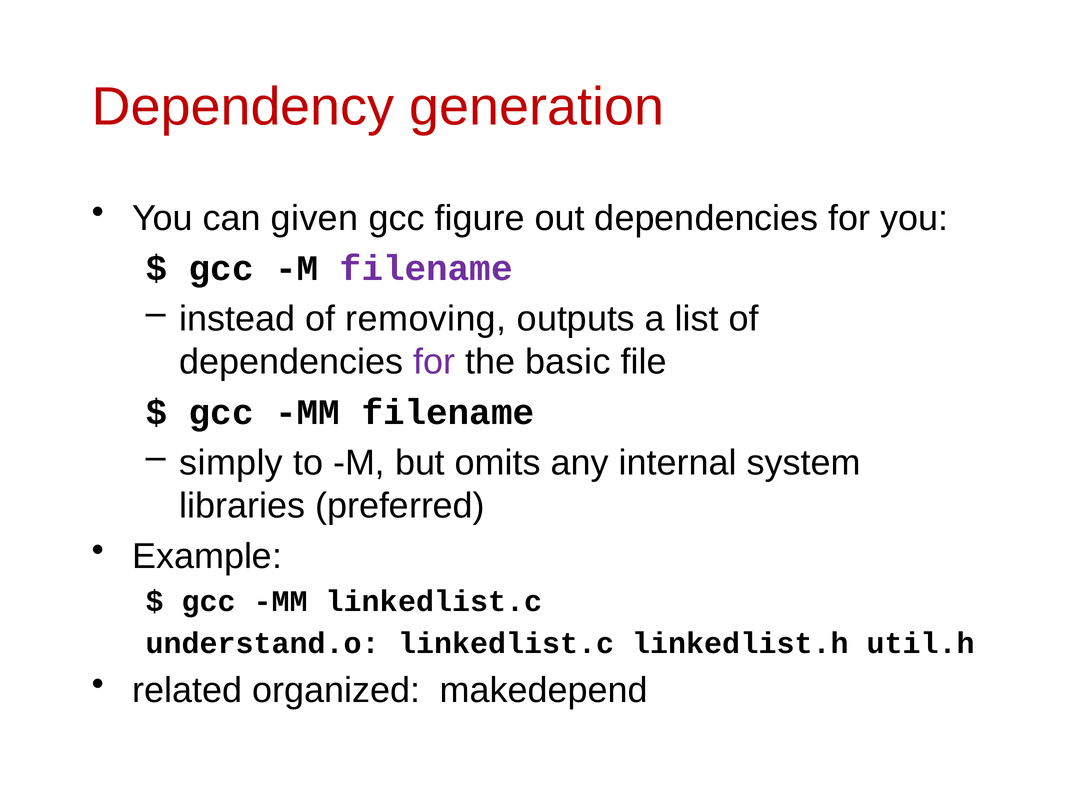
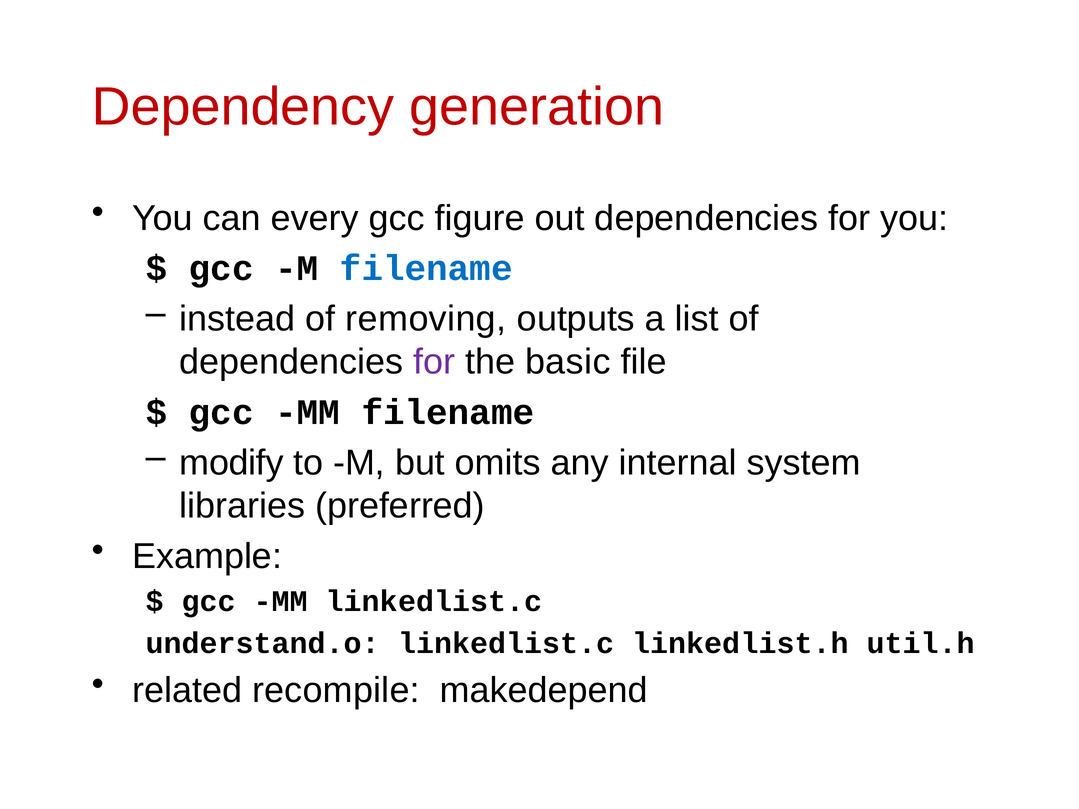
given: given -> every
filename at (426, 269) colour: purple -> blue
simply: simply -> modify
organized: organized -> recompile
